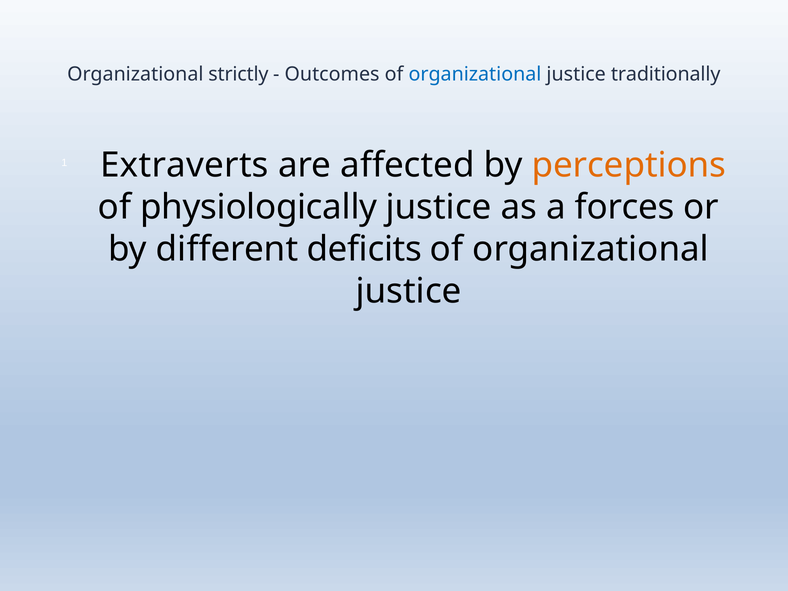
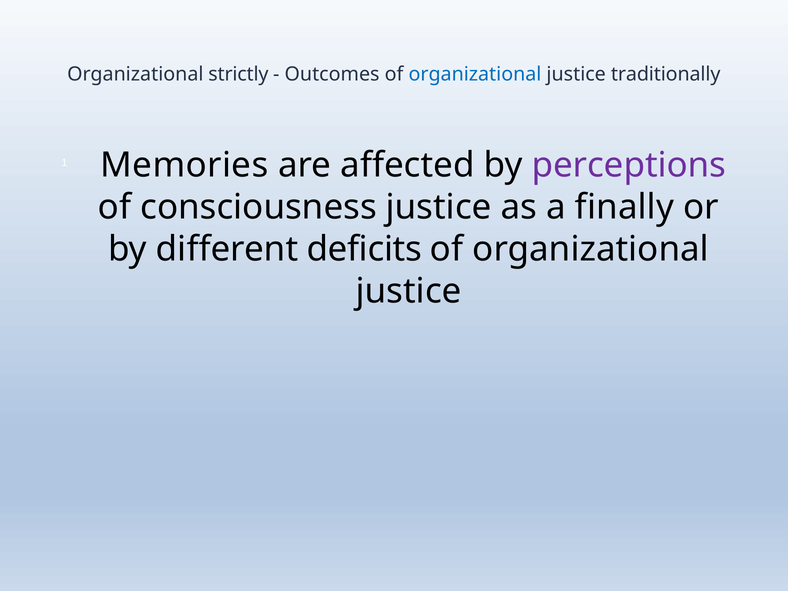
Extraverts: Extraverts -> Memories
perceptions colour: orange -> purple
physiologically: physiologically -> consciousness
forces: forces -> finally
